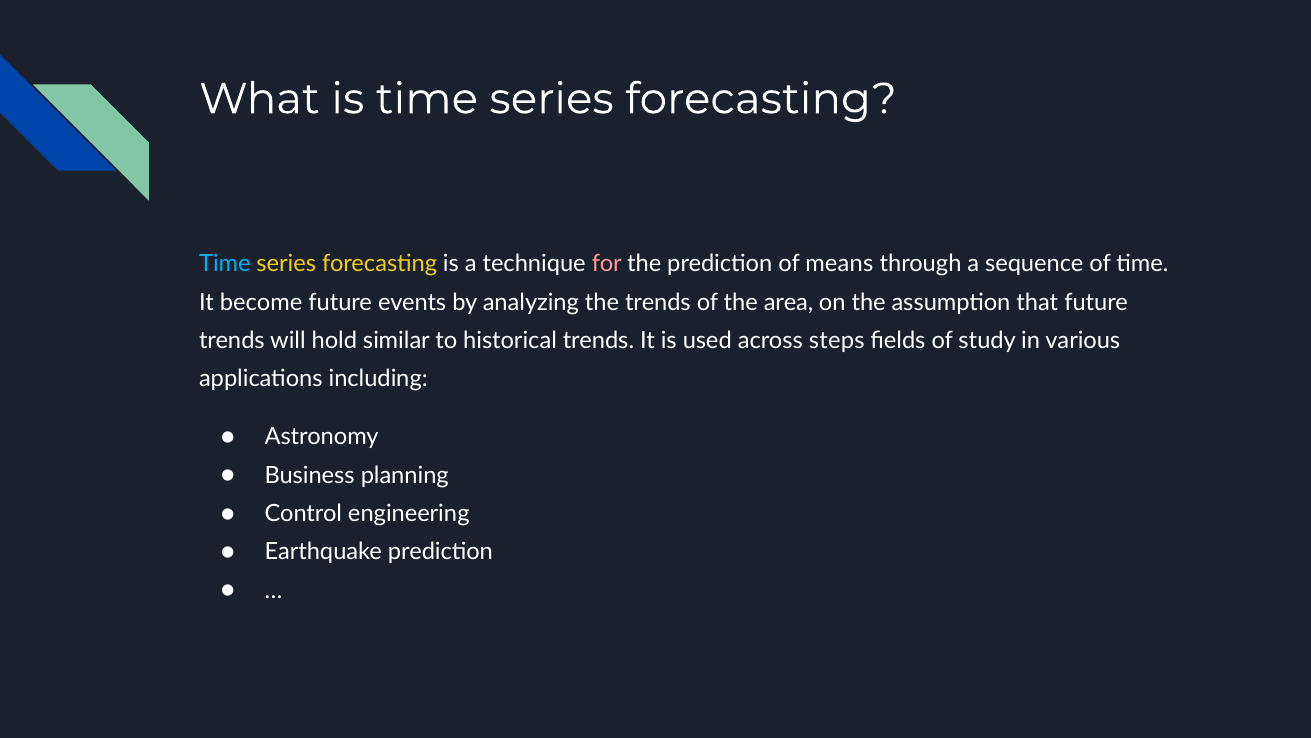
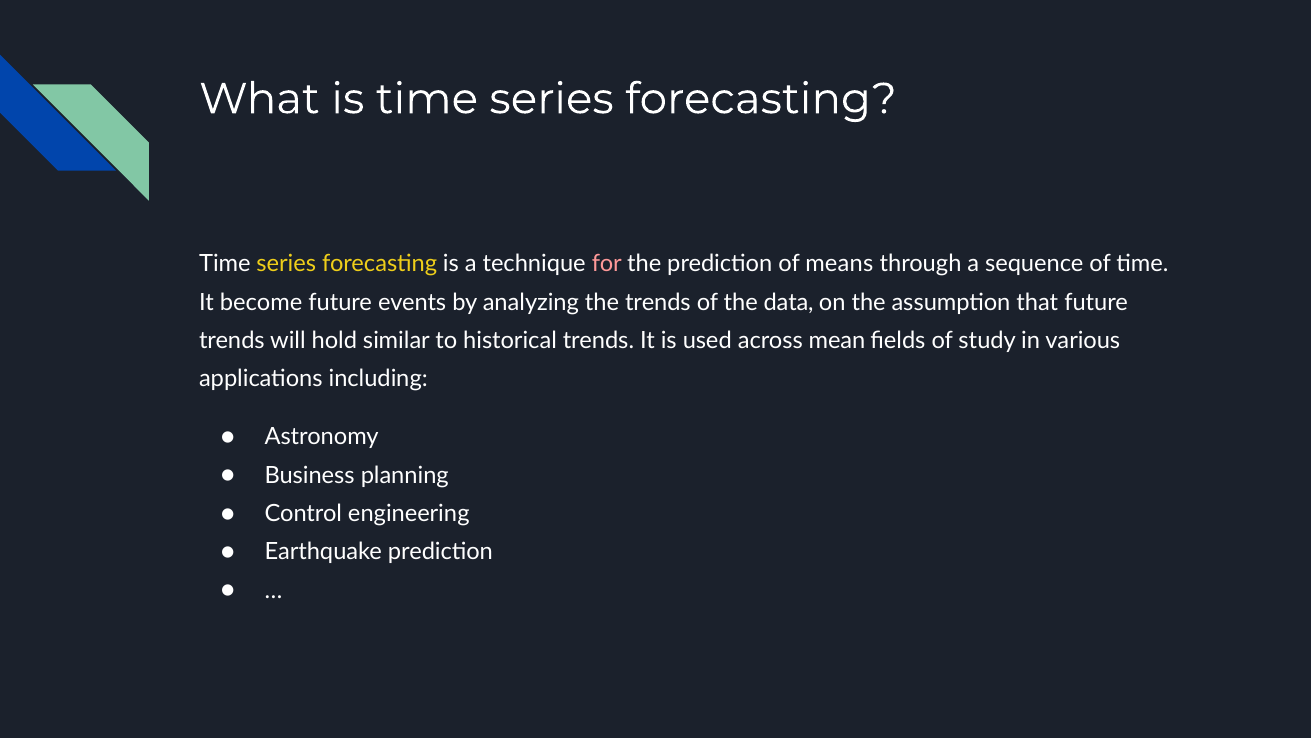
Time at (225, 264) colour: light blue -> white
area: area -> data
steps: steps -> mean
